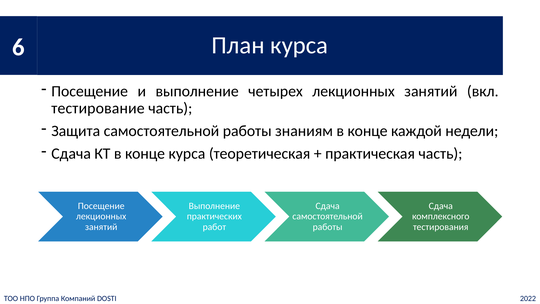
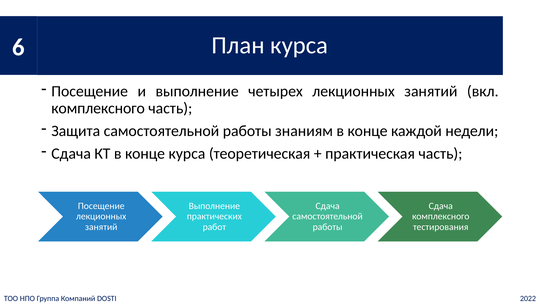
тестирование at (98, 108): тестирование -> комплексного
